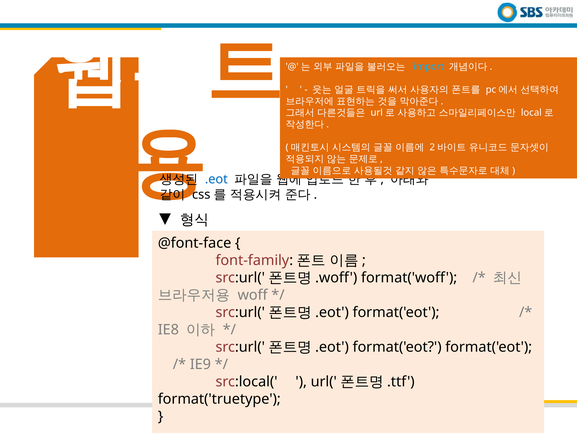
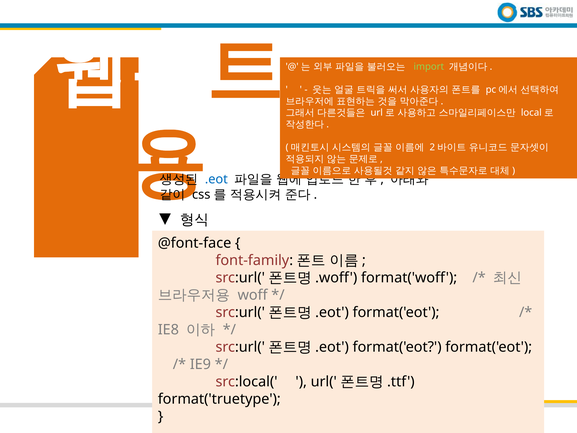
import colour: light blue -> light green
